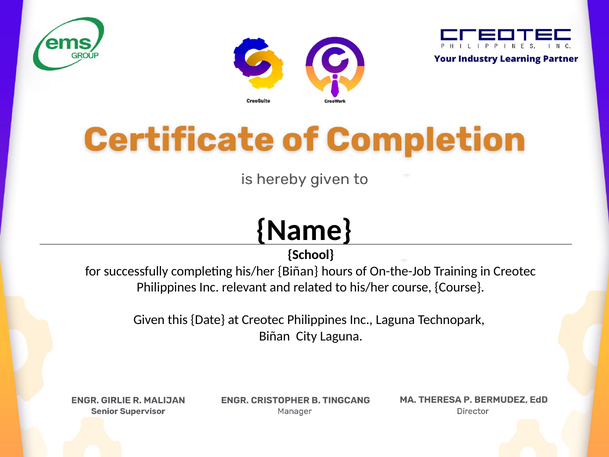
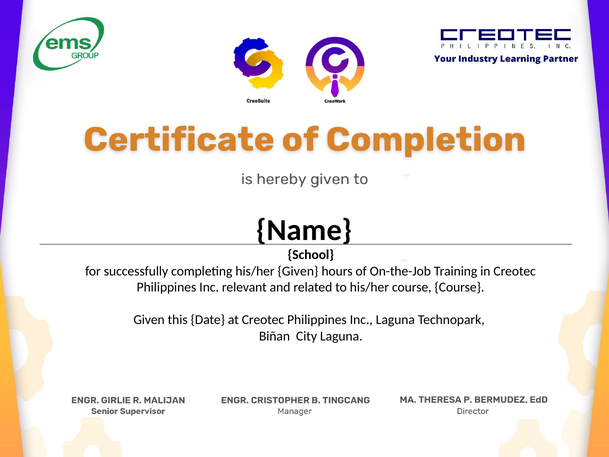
his/her Biñan: Biñan -> Given
